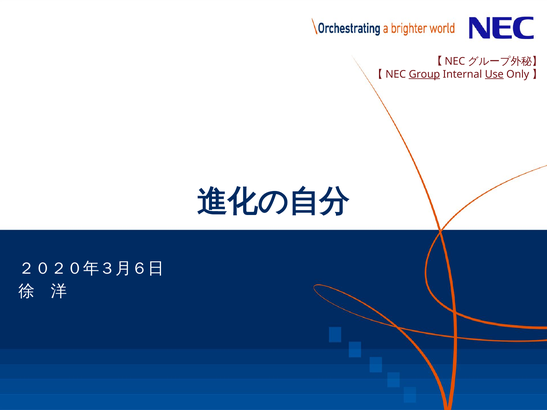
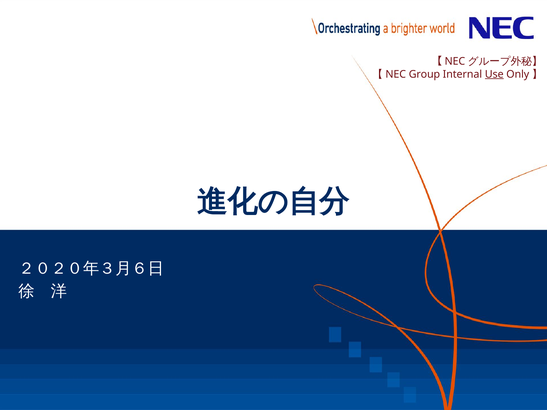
Group underline: present -> none
